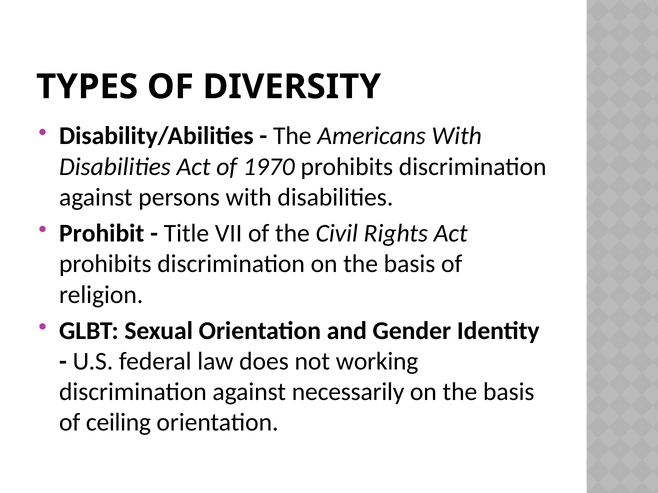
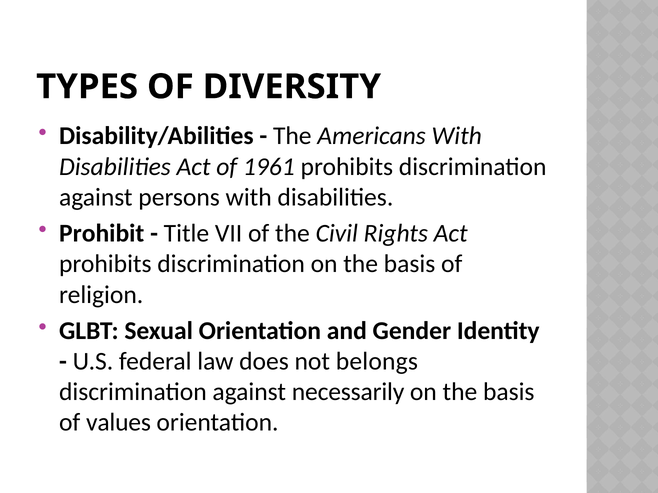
1970: 1970 -> 1961
working: working -> belongs
ceiling: ceiling -> values
